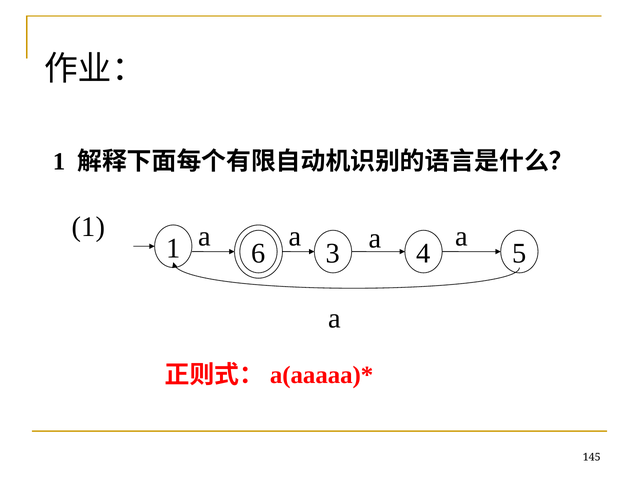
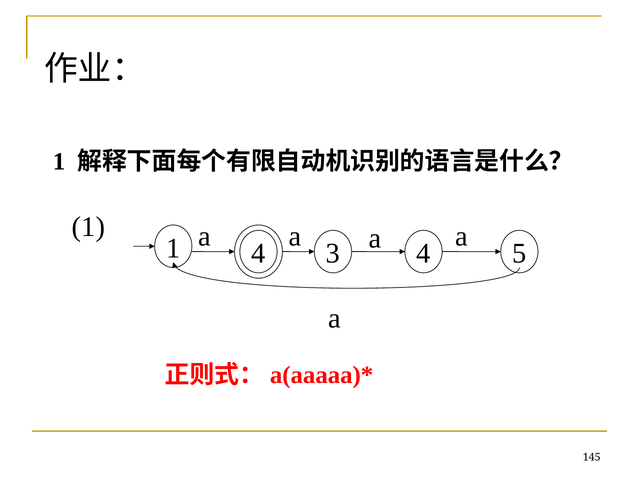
1 6: 6 -> 4
